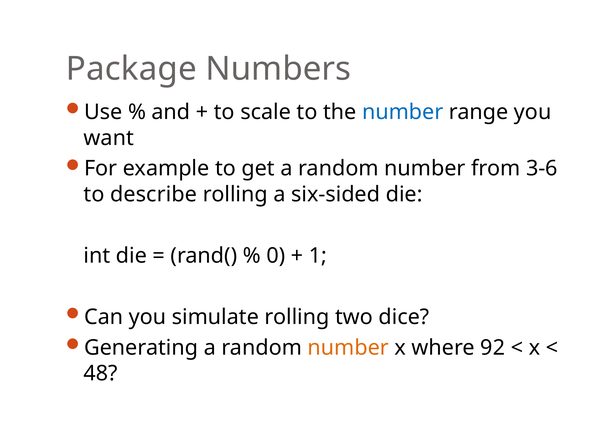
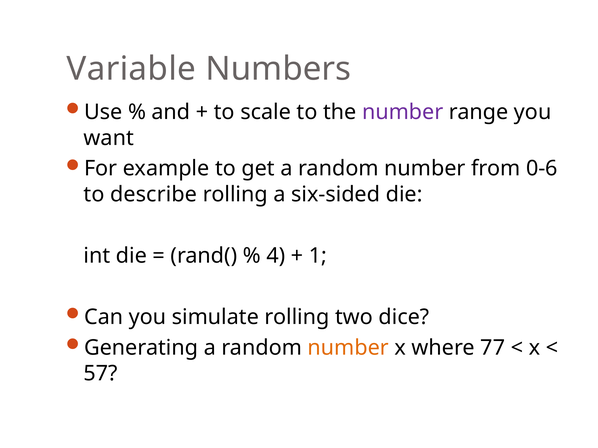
Package: Package -> Variable
number at (403, 112) colour: blue -> purple
3-6: 3-6 -> 0-6
0: 0 -> 4
92: 92 -> 77
48: 48 -> 57
